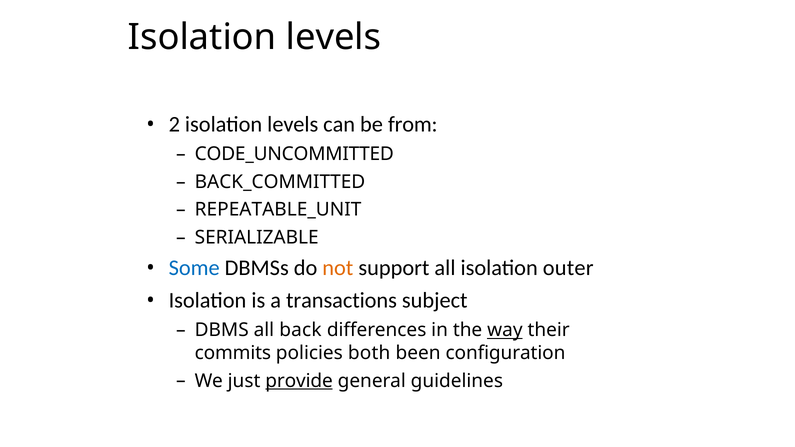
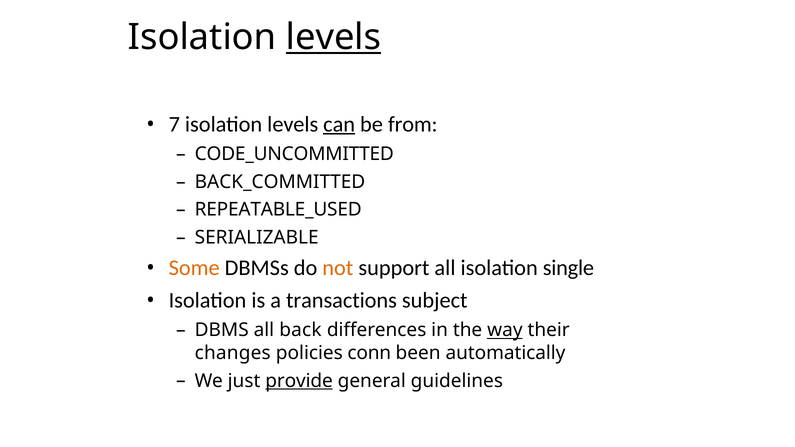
levels at (334, 37) underline: none -> present
2: 2 -> 7
can underline: none -> present
REPEATABLE_UNIT: REPEATABLE_UNIT -> REPEATABLE_USED
Some colour: blue -> orange
outer: outer -> single
commits: commits -> changes
both: both -> conn
configuration: configuration -> automatically
